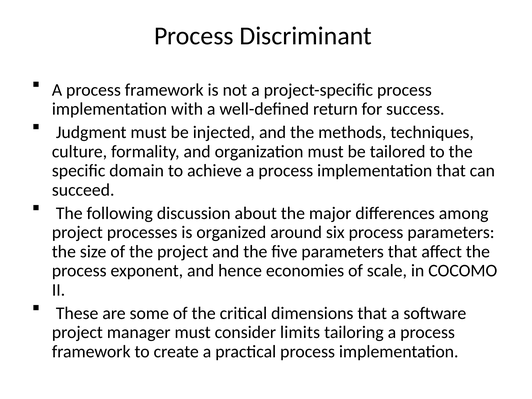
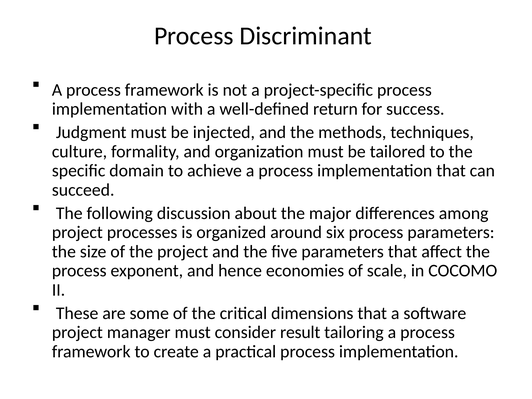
limits: limits -> result
